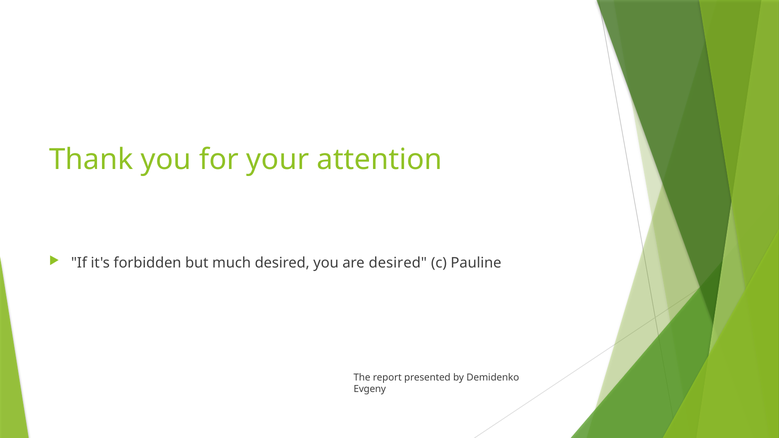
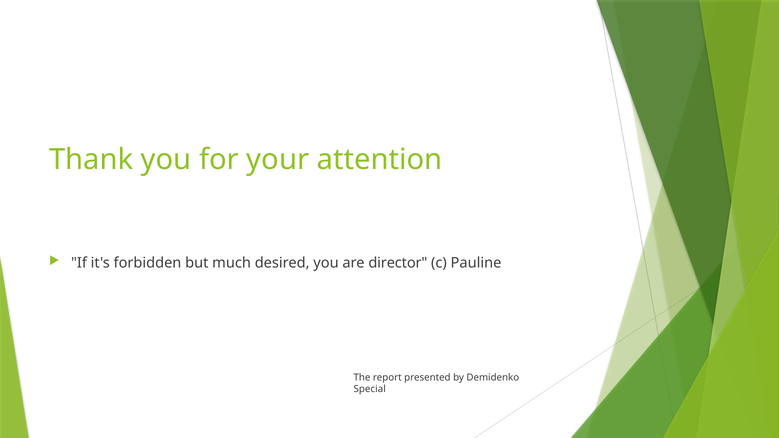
are desired: desired -> director
Evgeny: Evgeny -> Special
